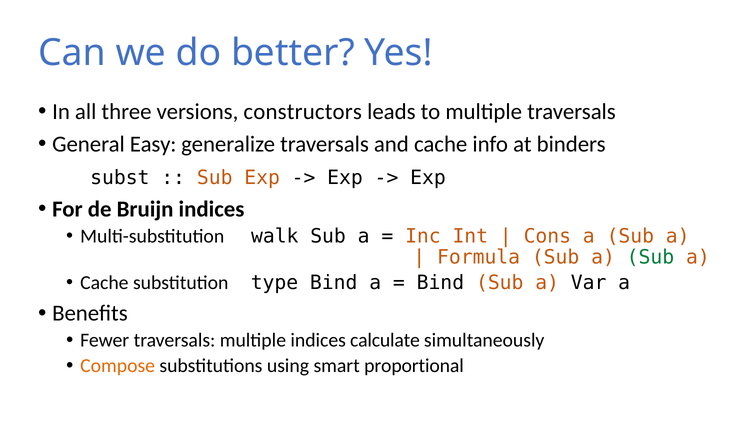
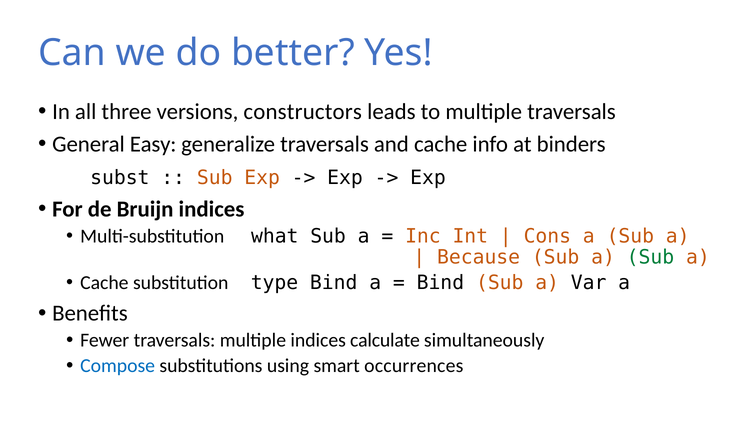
walk: walk -> what
Formula: Formula -> Because
Compose colour: orange -> blue
proportional: proportional -> occurrences
